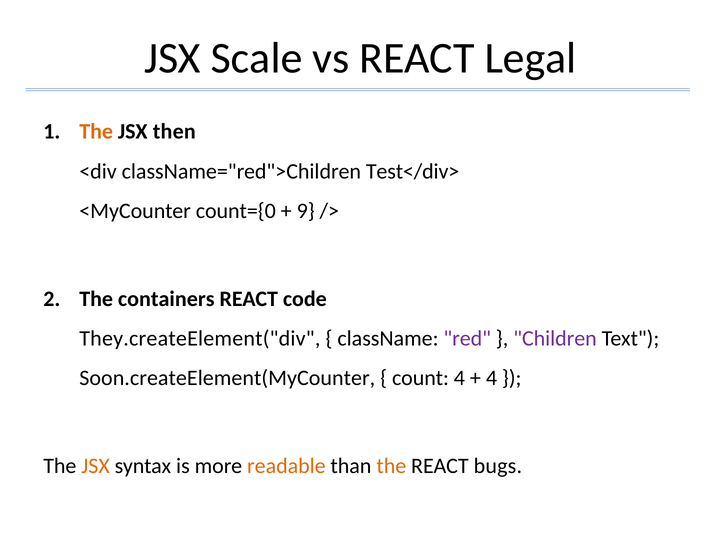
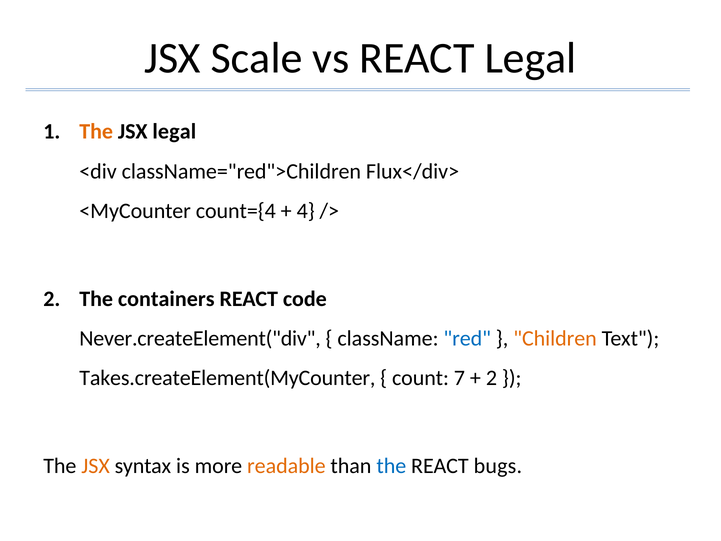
JSX then: then -> legal
Test</div>: Test</div> -> Flux</div>
count={0: count={0 -> count={4
9: 9 -> 4
They.createElement("div: They.createElement("div -> Never.createElement("div
red colour: purple -> blue
Children colour: purple -> orange
Soon.createElement(MyCounter: Soon.createElement(MyCounter -> Takes.createElement(MyCounter
count 4: 4 -> 7
4 at (491, 378): 4 -> 2
the at (391, 466) colour: orange -> blue
